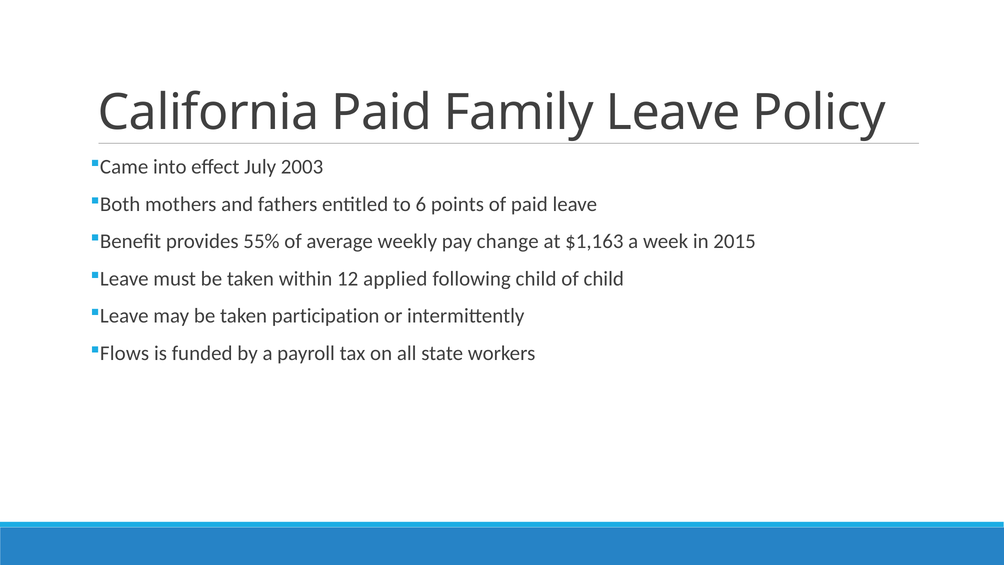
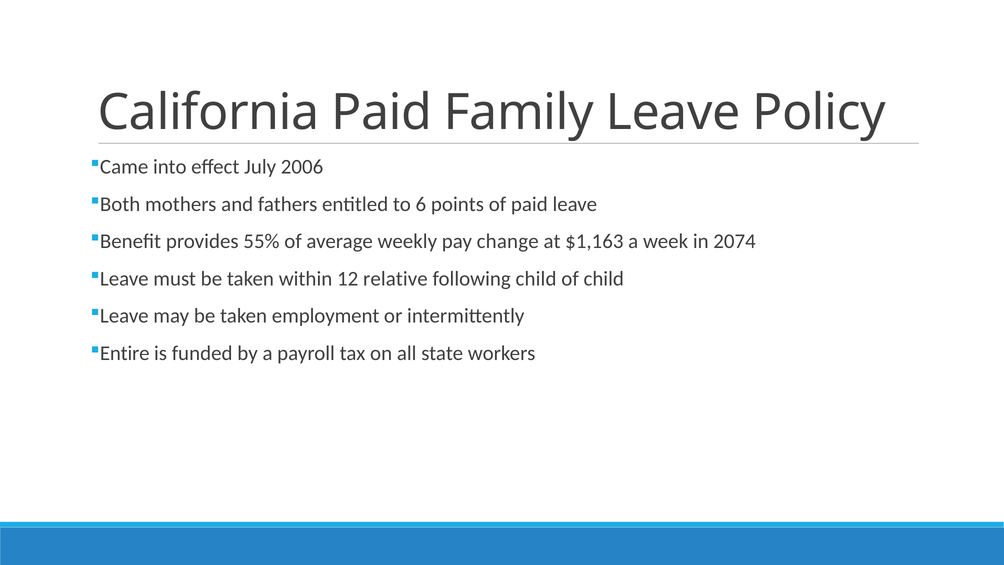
2003: 2003 -> 2006
2015: 2015 -> 2074
applied: applied -> relative
participation: participation -> employment
Flows: Flows -> Entire
